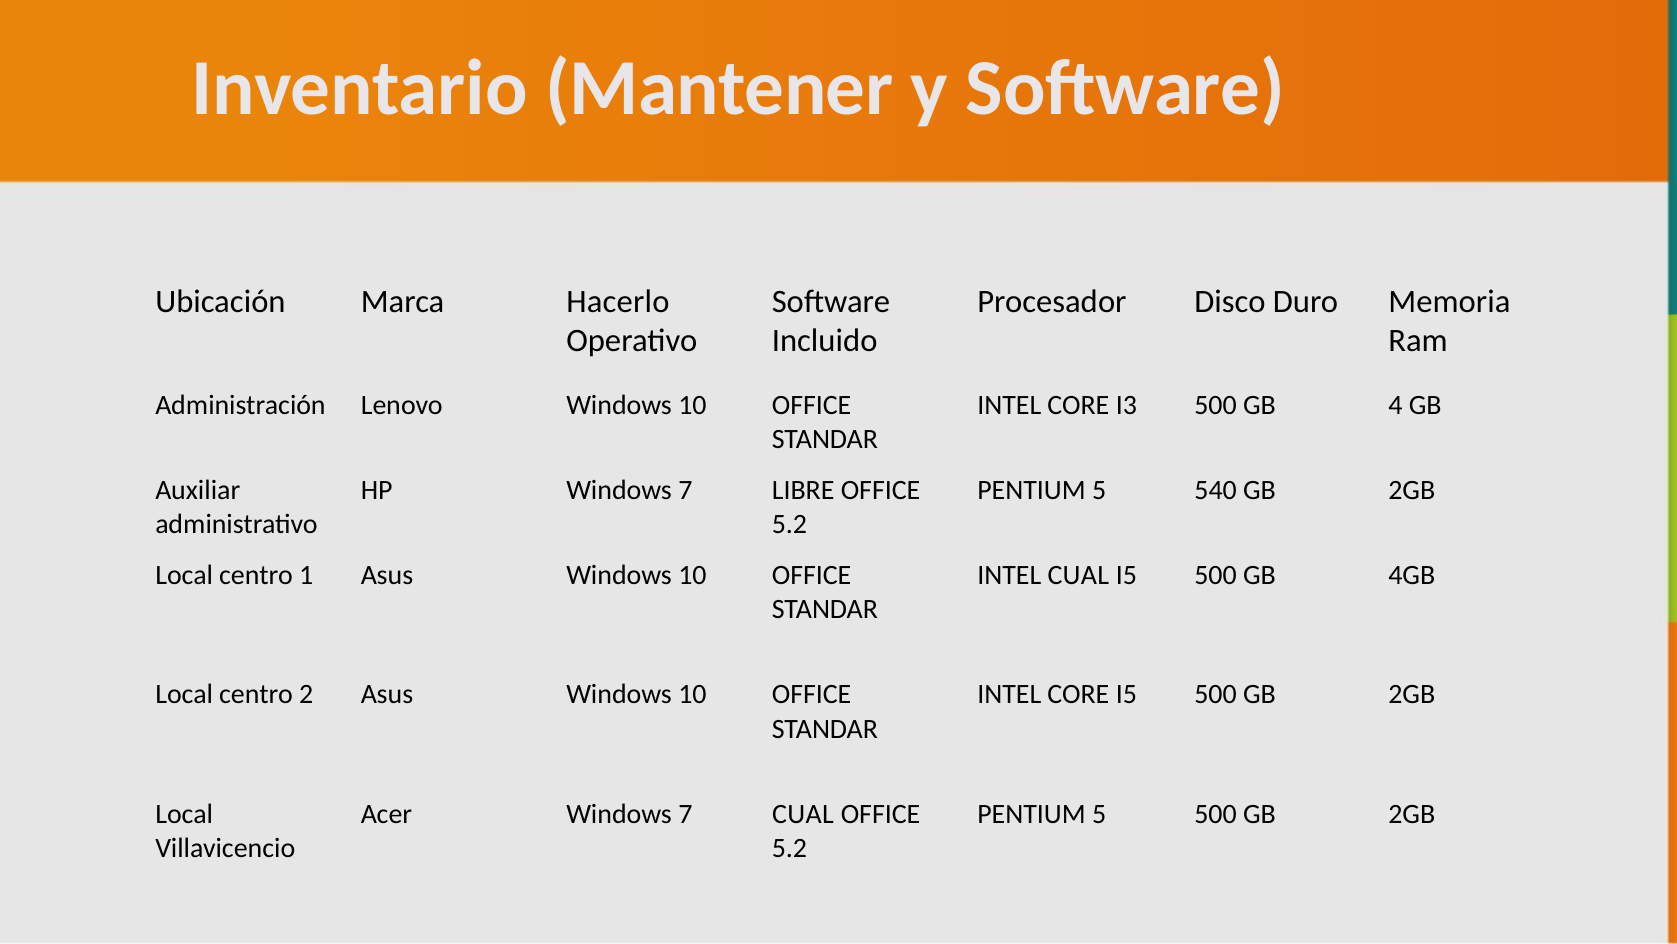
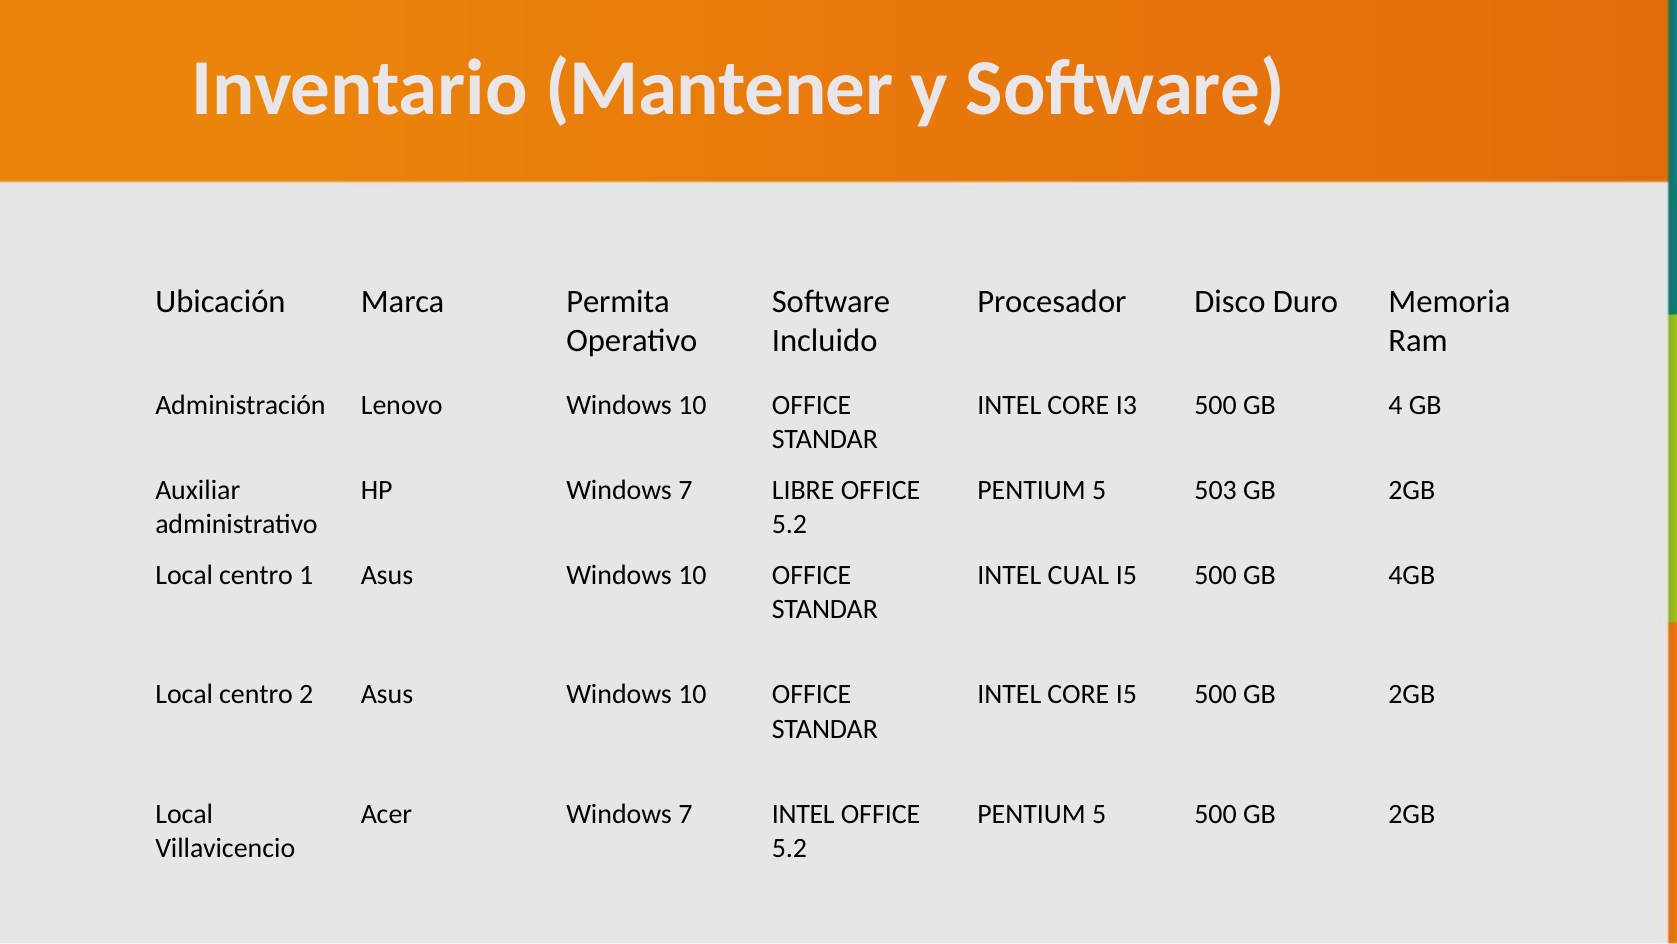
Hacerlo: Hacerlo -> Permita
540: 540 -> 503
7 CUAL: CUAL -> INTEL
